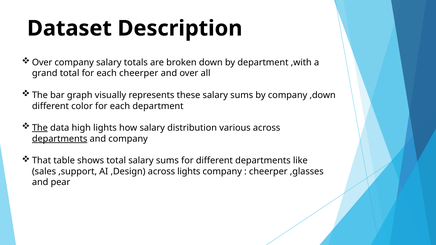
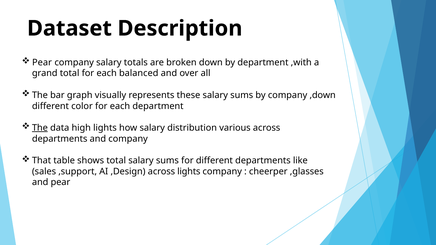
Over at (42, 63): Over -> Pear
each cheerper: cheerper -> balanced
departments at (60, 139) underline: present -> none
